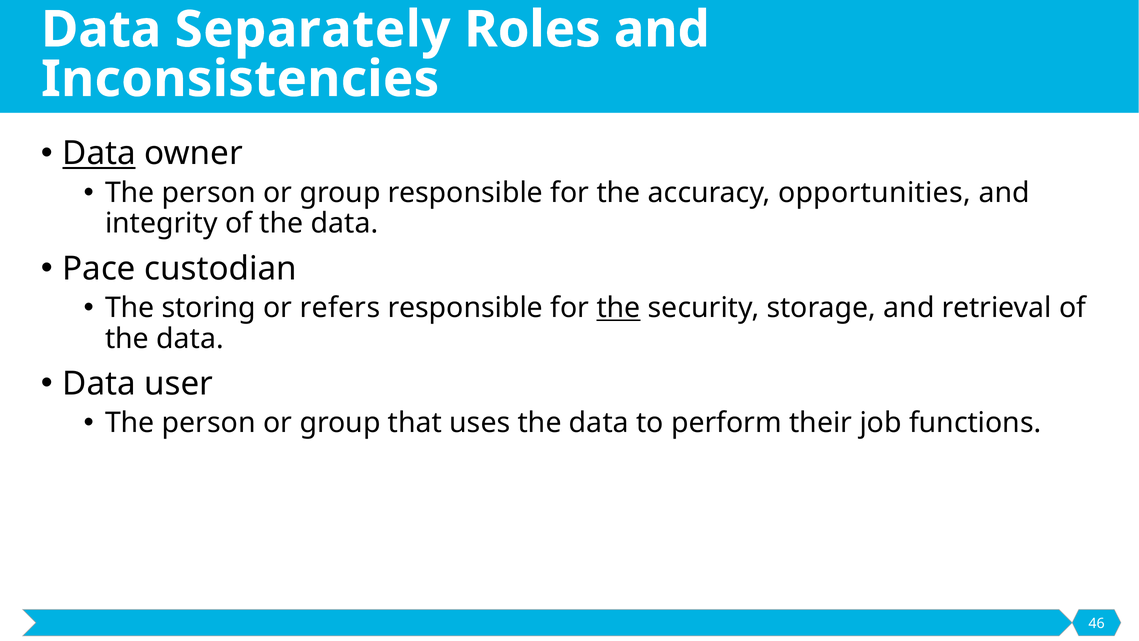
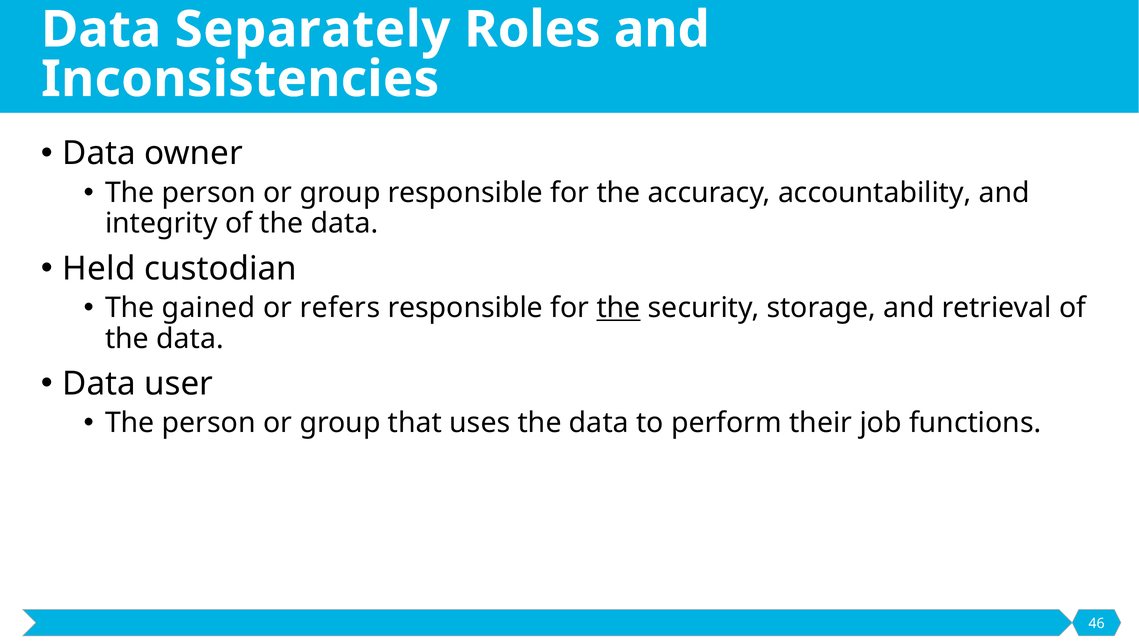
Data at (99, 153) underline: present -> none
opportunities: opportunities -> accountability
Pace: Pace -> Held
storing: storing -> gained
